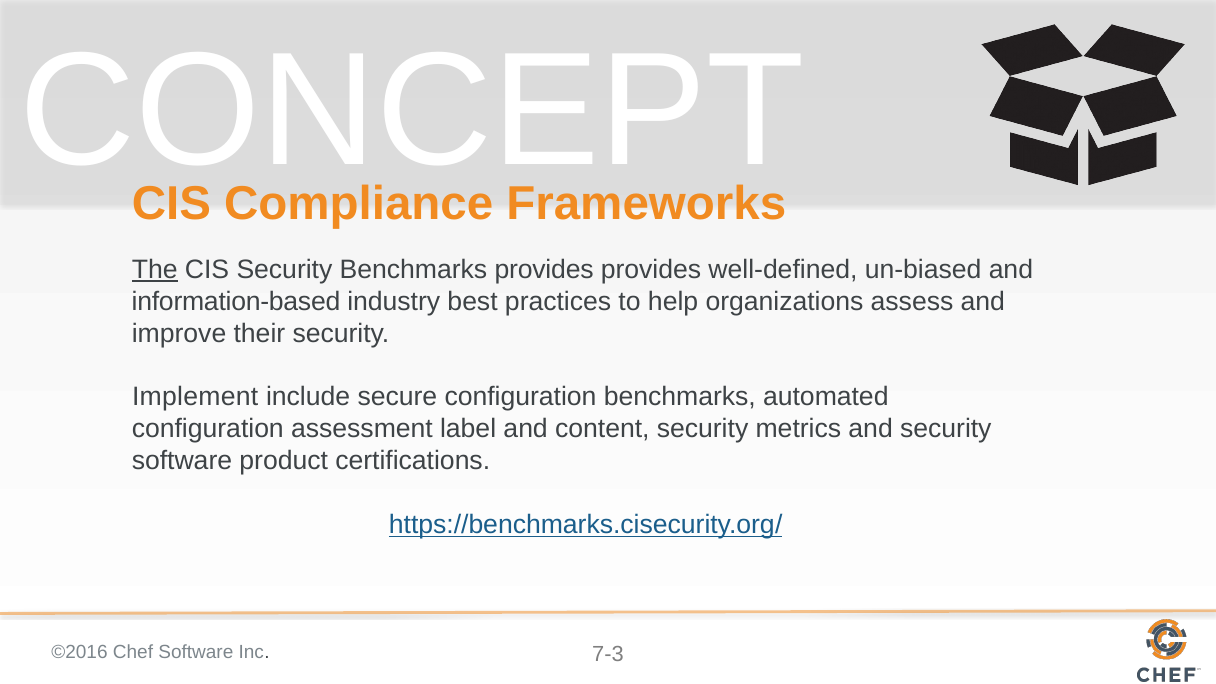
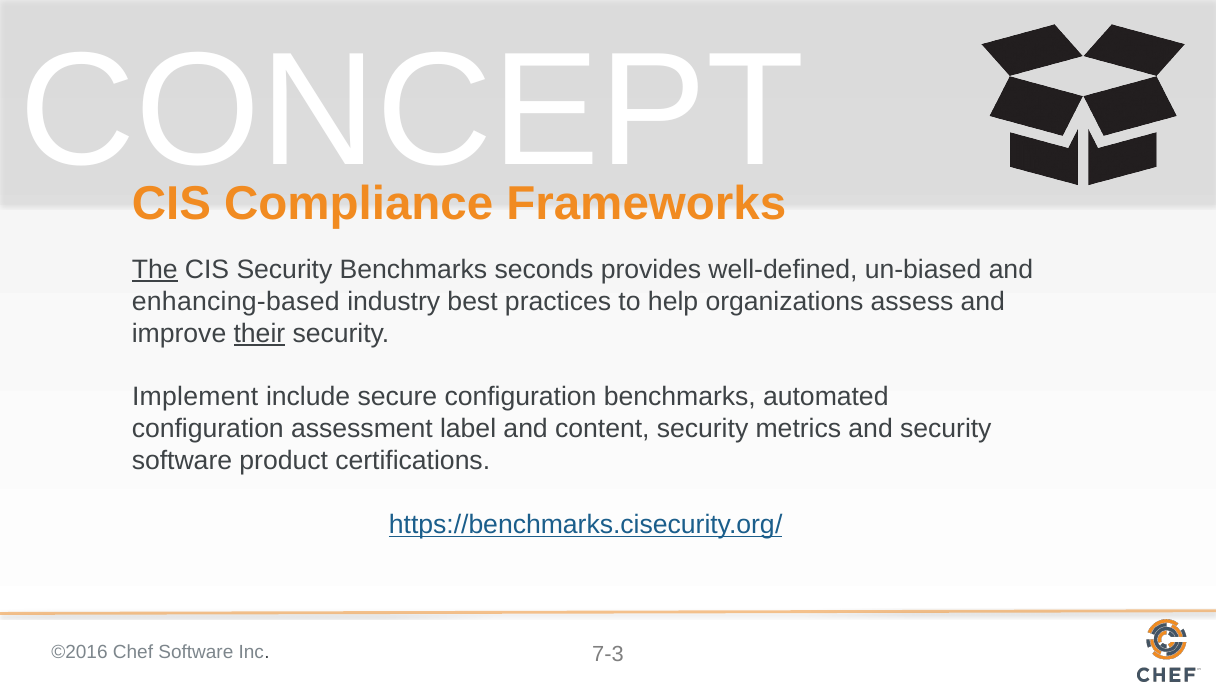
Benchmarks provides: provides -> seconds
information-based: information-based -> enhancing-based
their underline: none -> present
